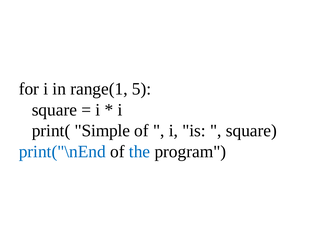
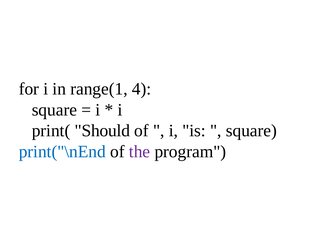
5: 5 -> 4
Simple: Simple -> Should
the colour: blue -> purple
